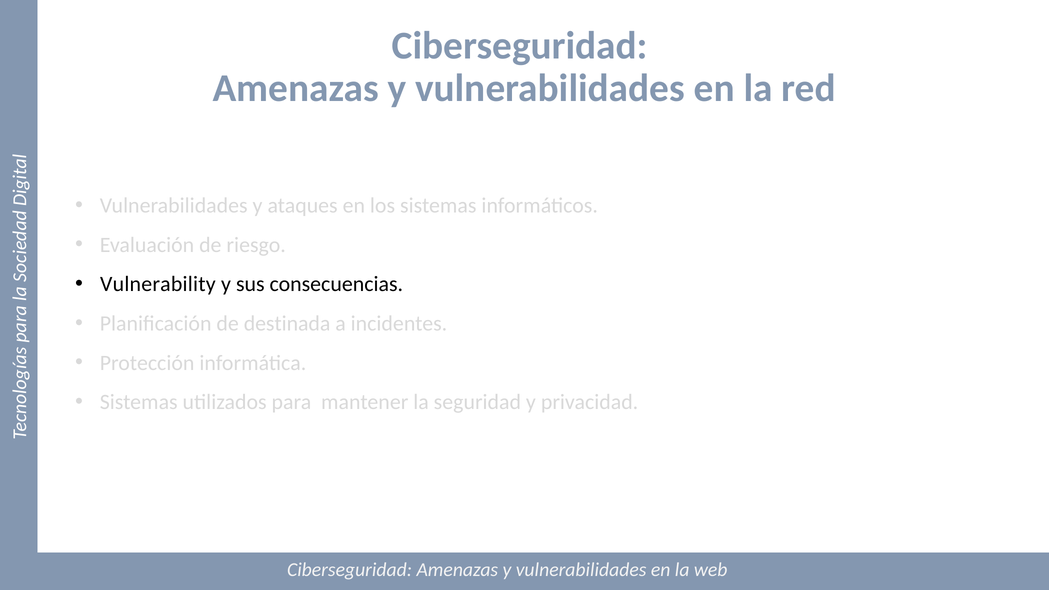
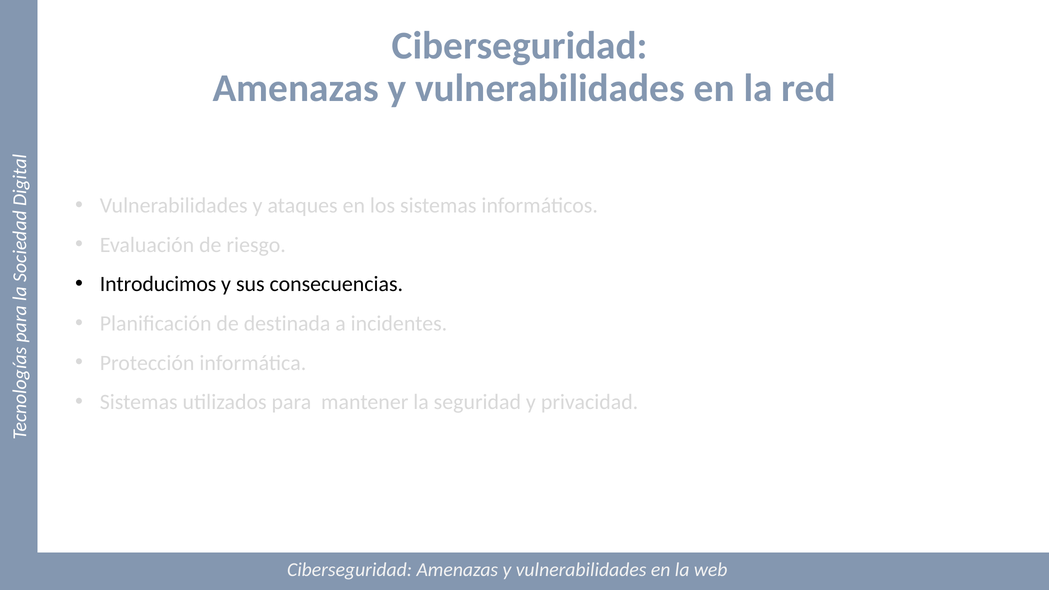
Vulnerability: Vulnerability -> Introducimos
